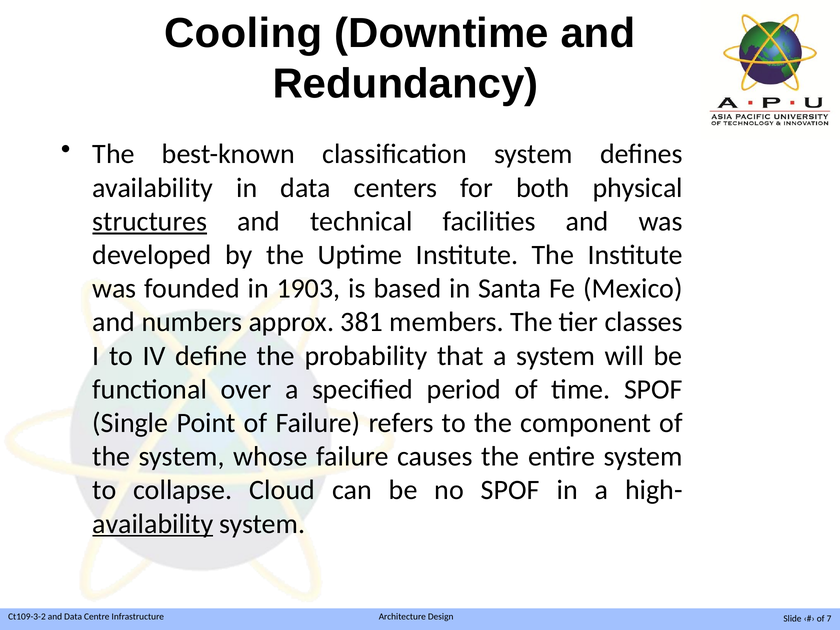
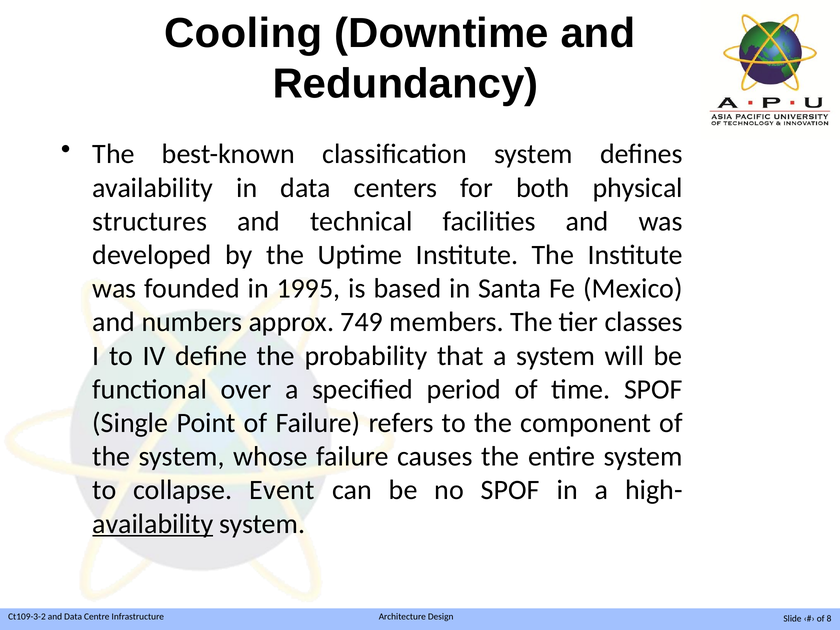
structures underline: present -> none
1903: 1903 -> 1995
381: 381 -> 749
Cloud: Cloud -> Event
7: 7 -> 8
